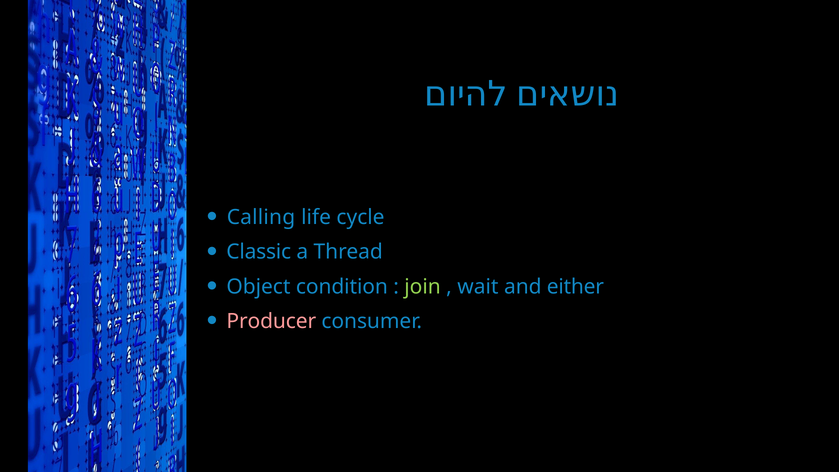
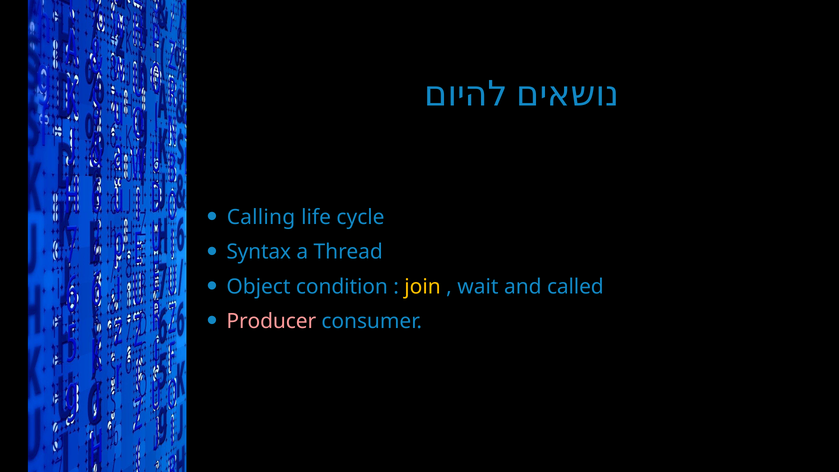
Classic: Classic -> Syntax
join colour: light green -> yellow
either: either -> called
